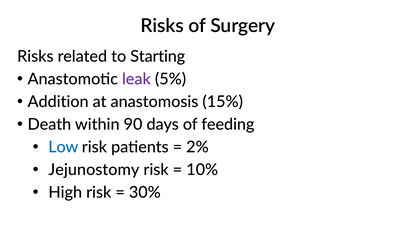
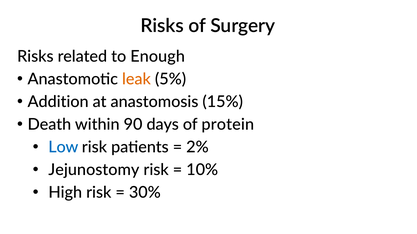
Starting: Starting -> Enough
leak colour: purple -> orange
feeding: feeding -> protein
